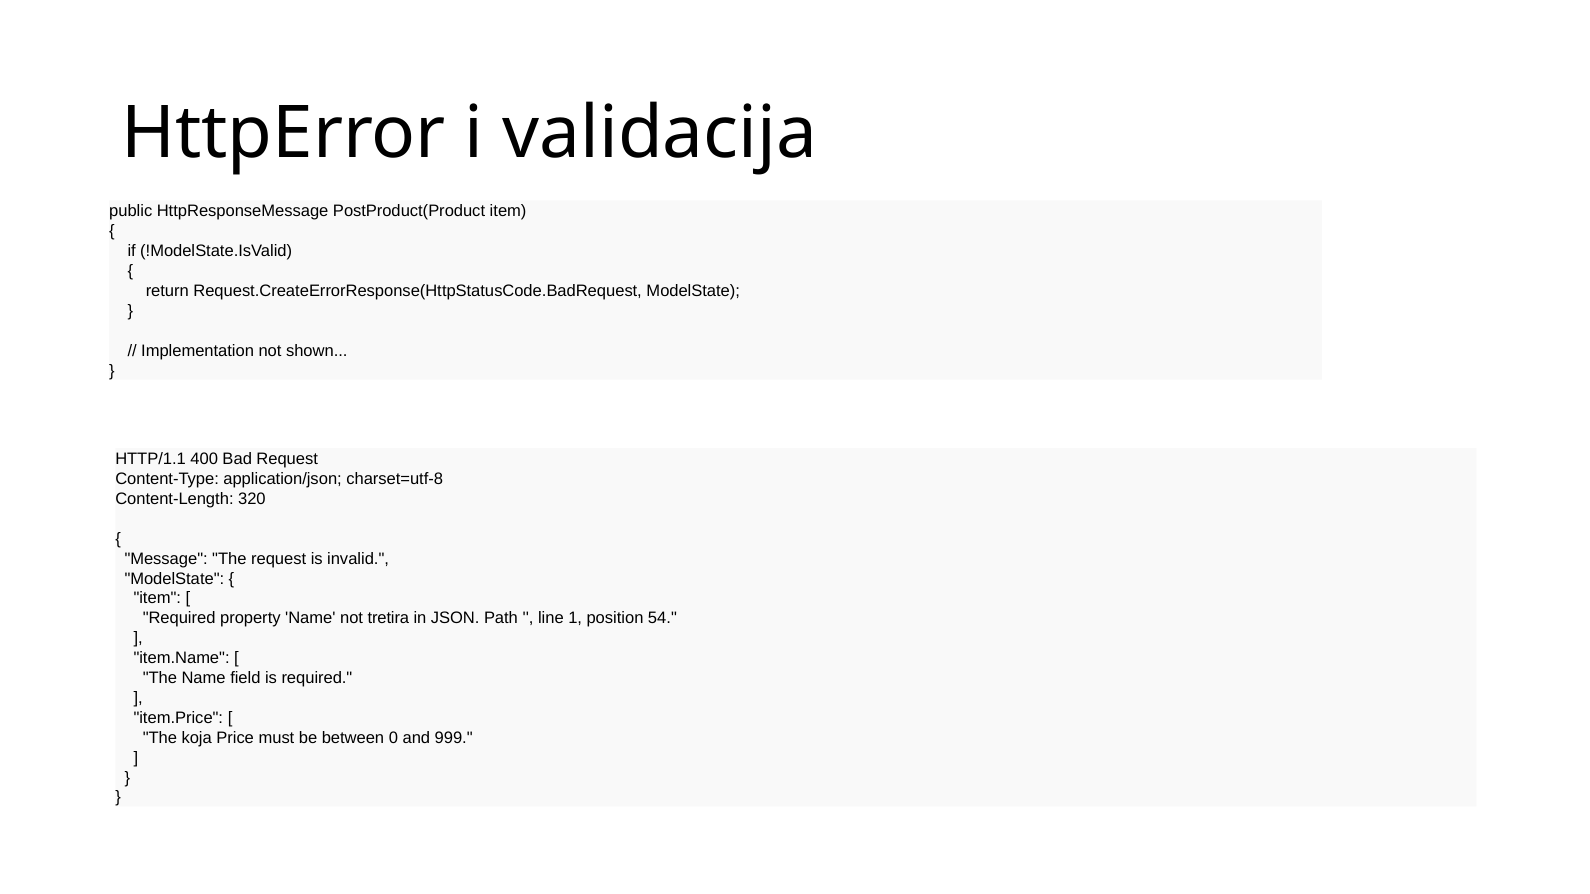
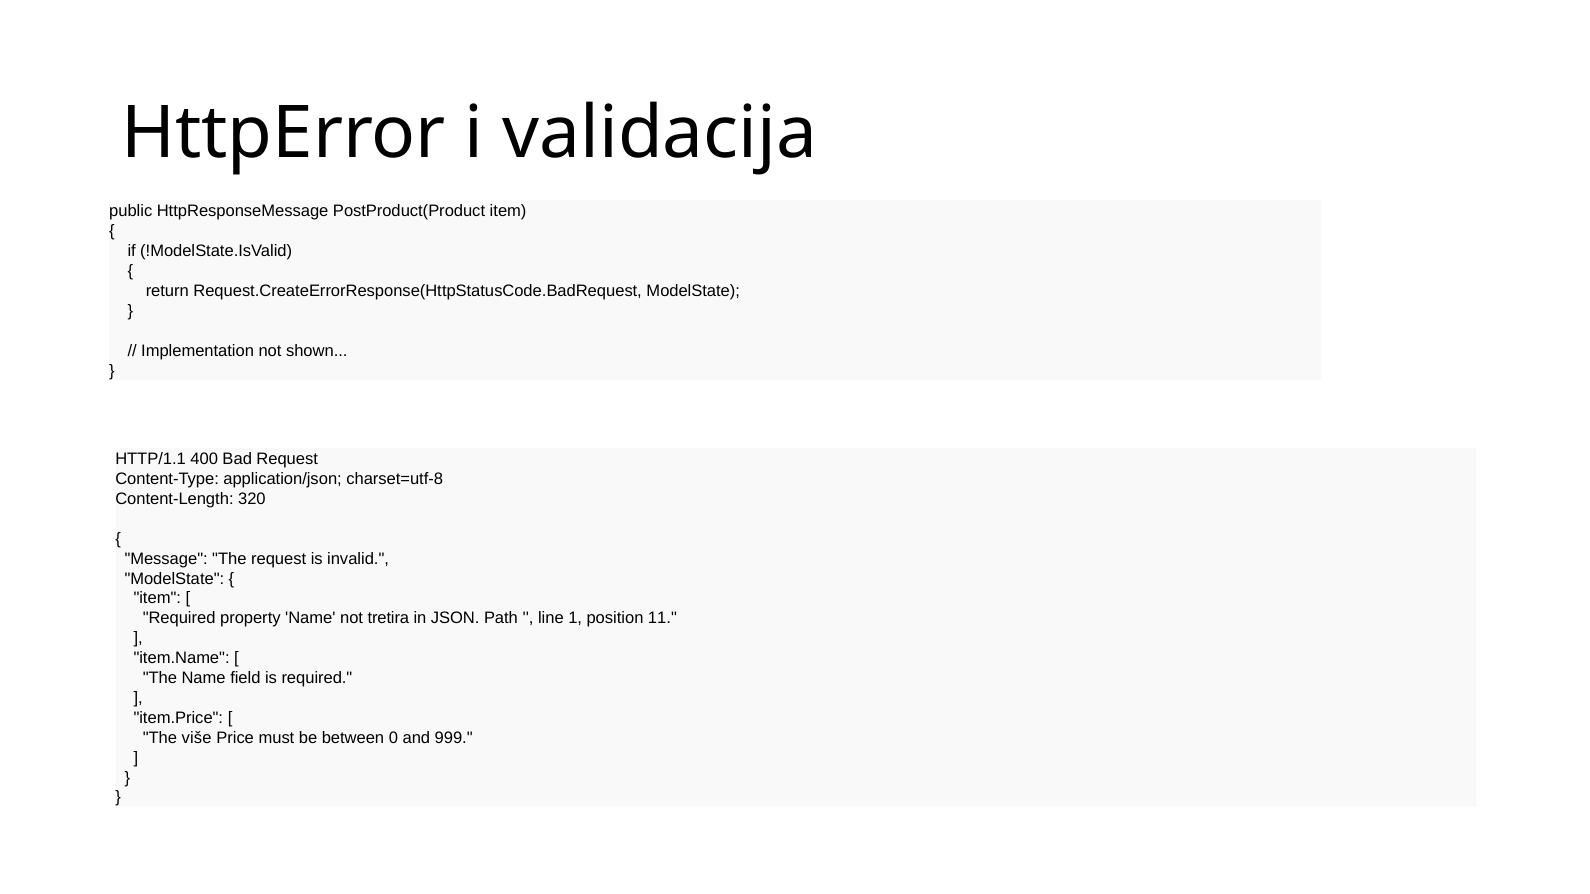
54: 54 -> 11
koja: koja -> više
